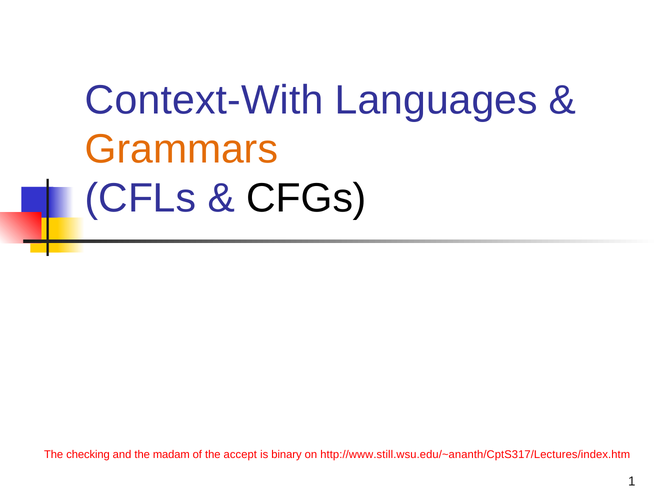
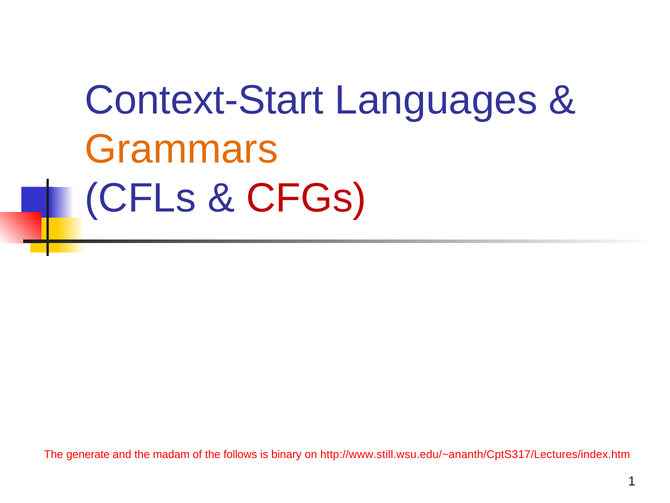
Context-With: Context-With -> Context-Start
CFGs colour: black -> red
checking: checking -> generate
accept: accept -> follows
